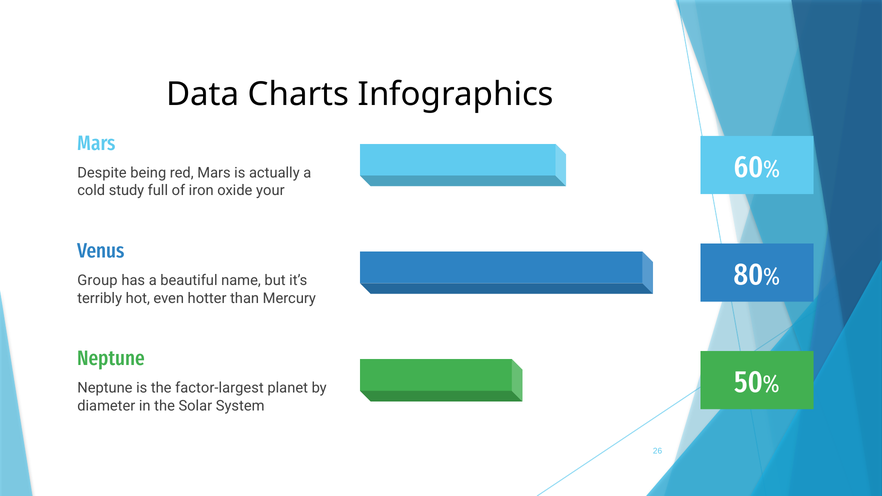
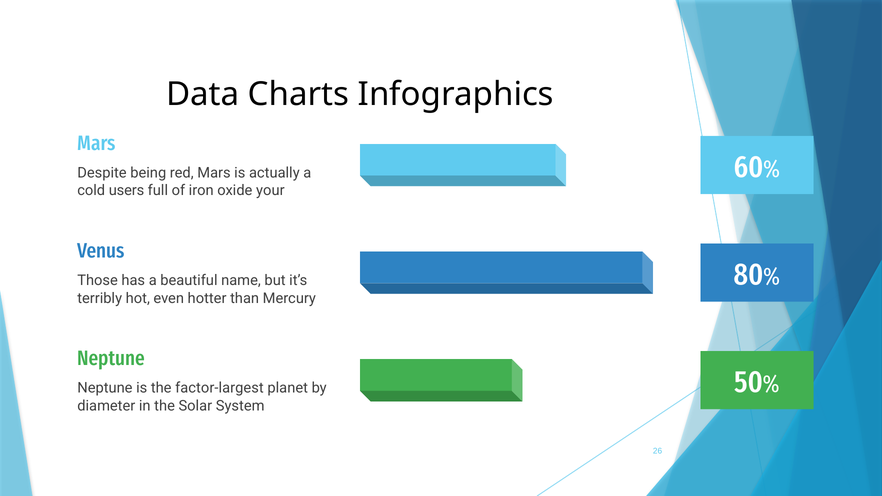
study: study -> users
Group: Group -> Those
